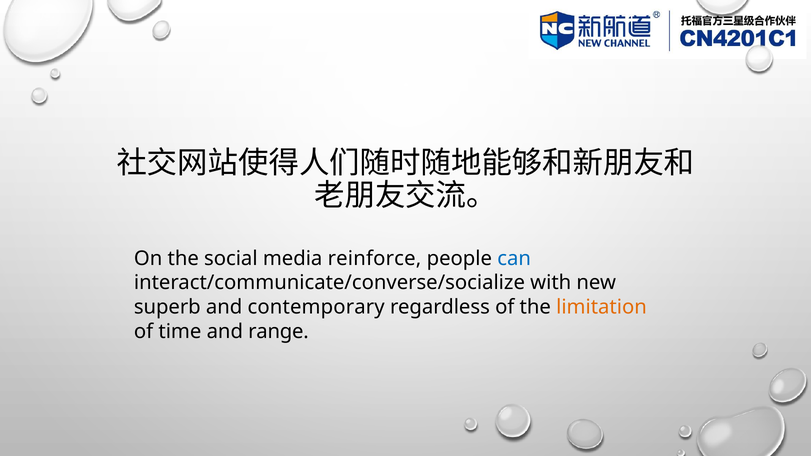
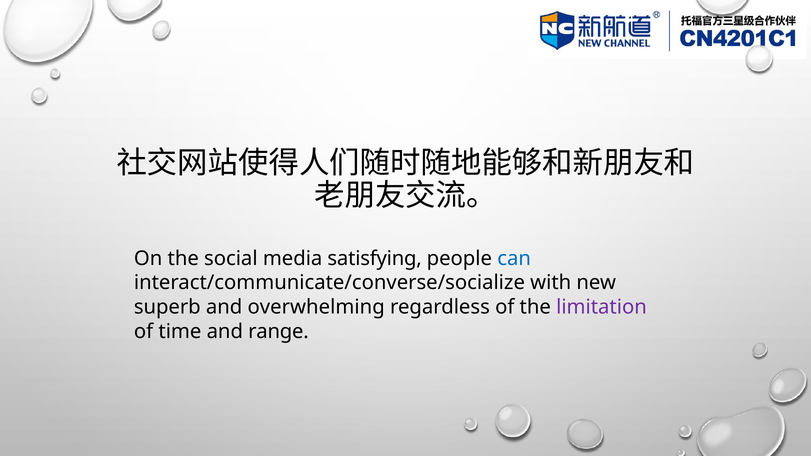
reinforce: reinforce -> satisfying
contemporary: contemporary -> overwhelming
limitation colour: orange -> purple
